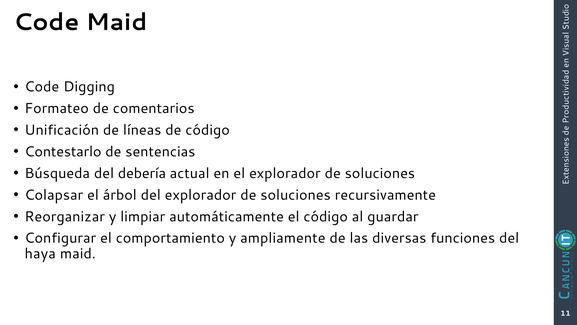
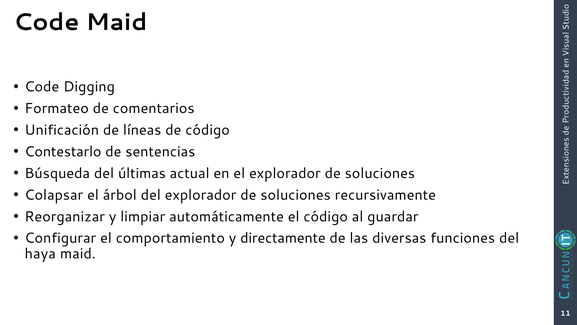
debería: debería -> últimas
ampliamente: ampliamente -> directamente
